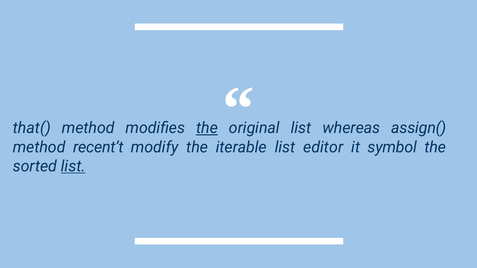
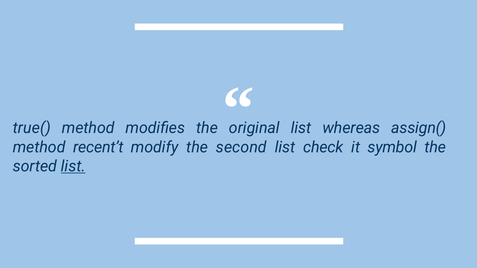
that(: that( -> true(
the at (207, 128) underline: present -> none
iterable: iterable -> second
editor: editor -> check
